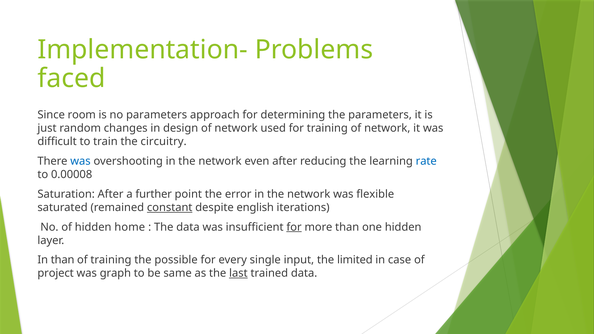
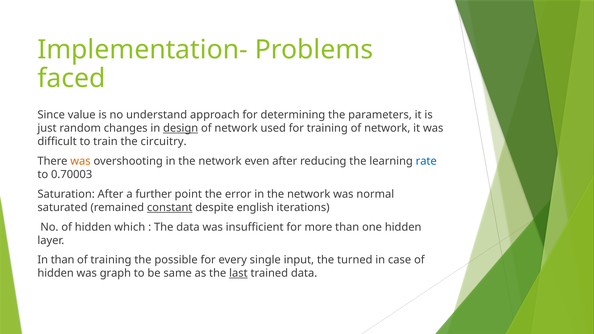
room: room -> value
no parameters: parameters -> understand
design underline: none -> present
was at (80, 161) colour: blue -> orange
0.00008: 0.00008 -> 0.70003
flexible: flexible -> normal
home: home -> which
for at (294, 227) underline: present -> none
limited: limited -> turned
project at (56, 273): project -> hidden
